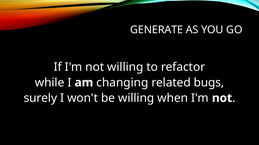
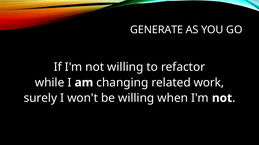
bugs: bugs -> work
